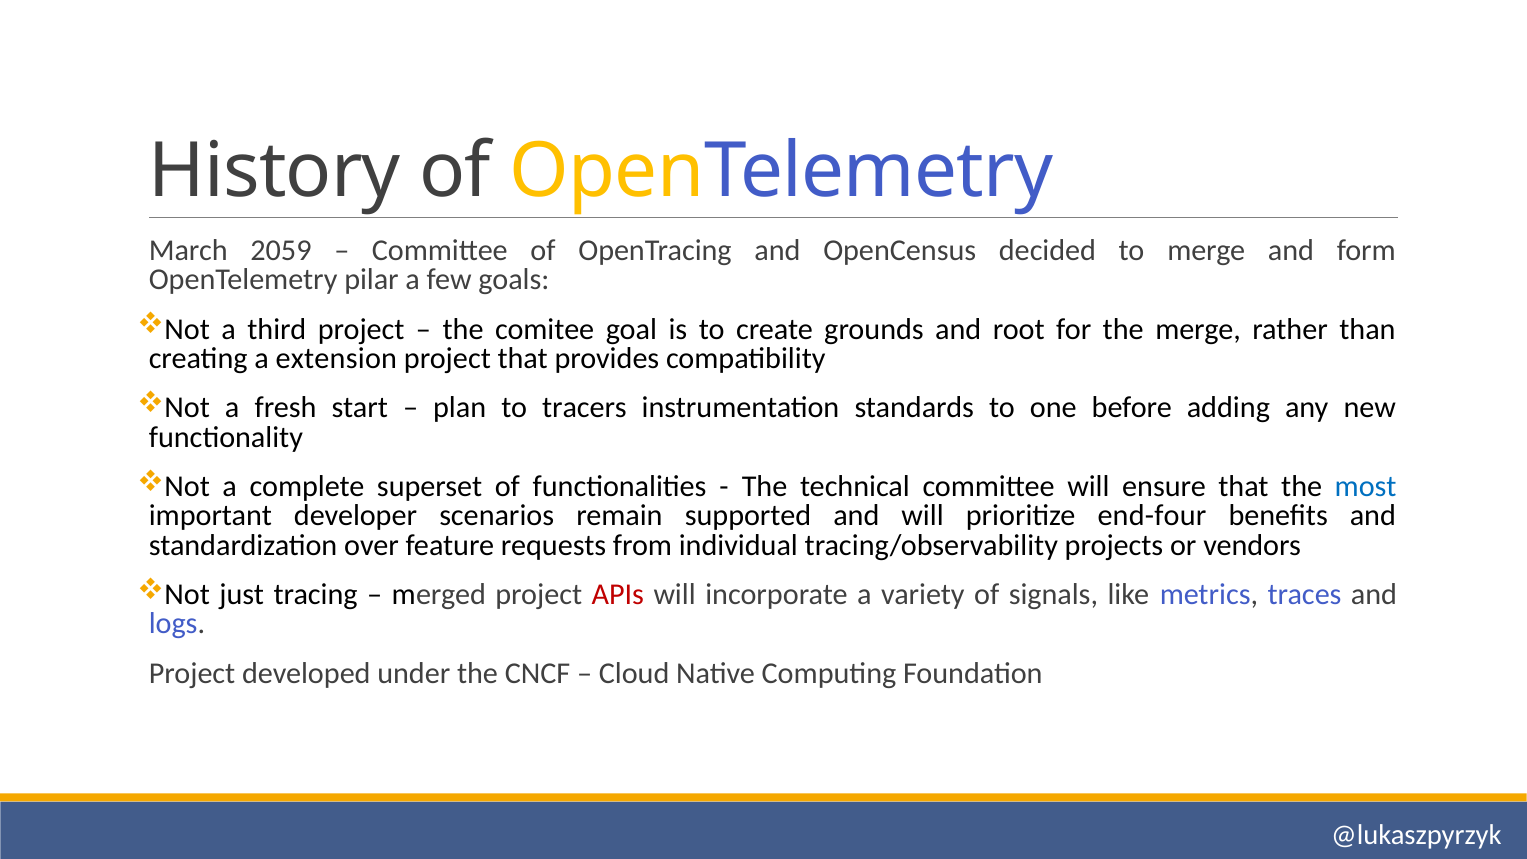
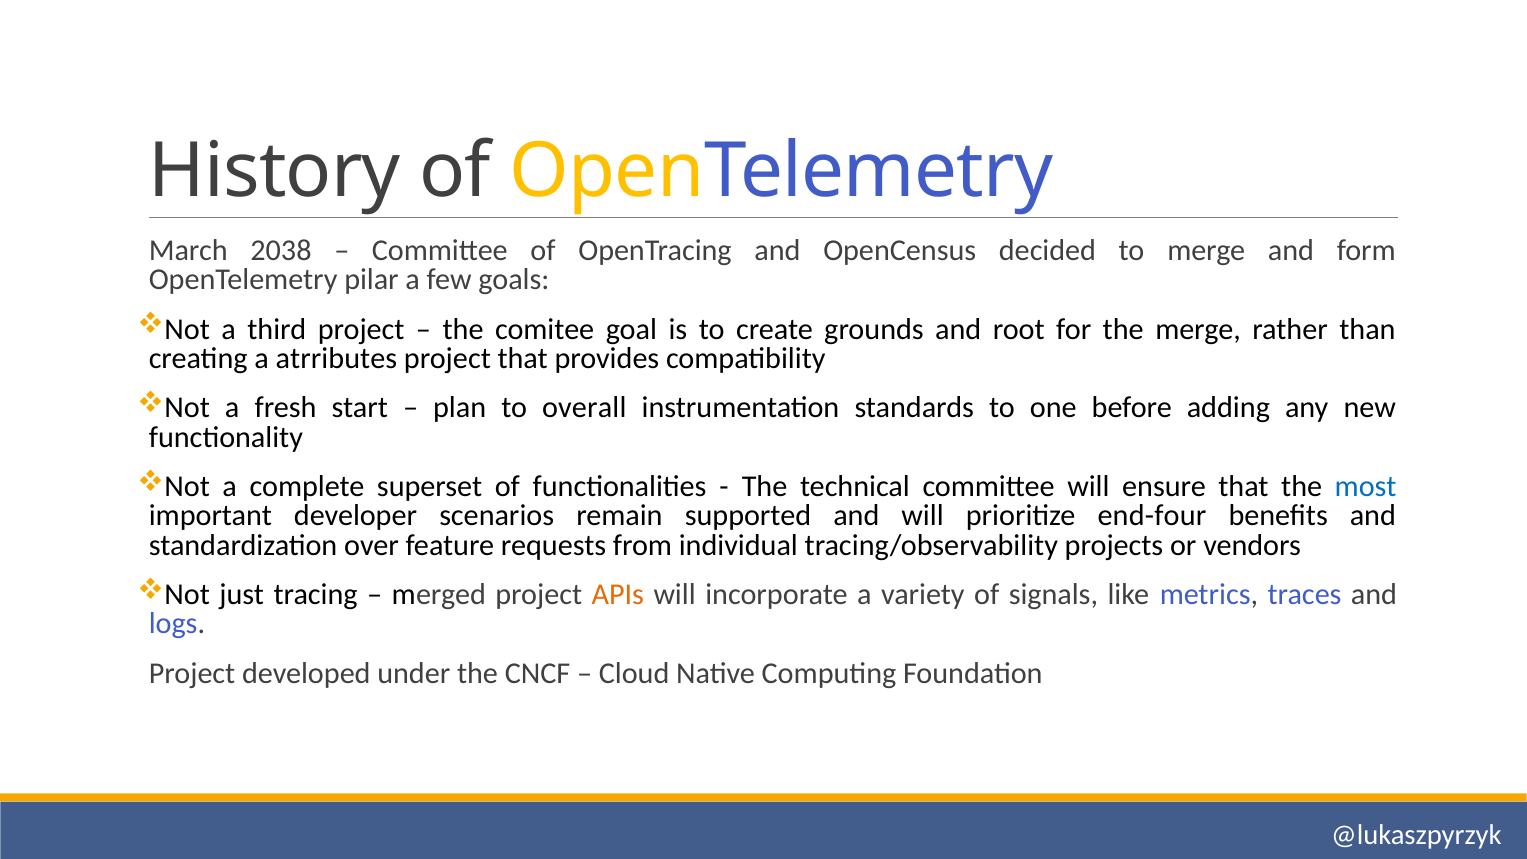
2059: 2059 -> 2038
extension: extension -> atrributes
tracers: tracers -> overall
APIs colour: red -> orange
